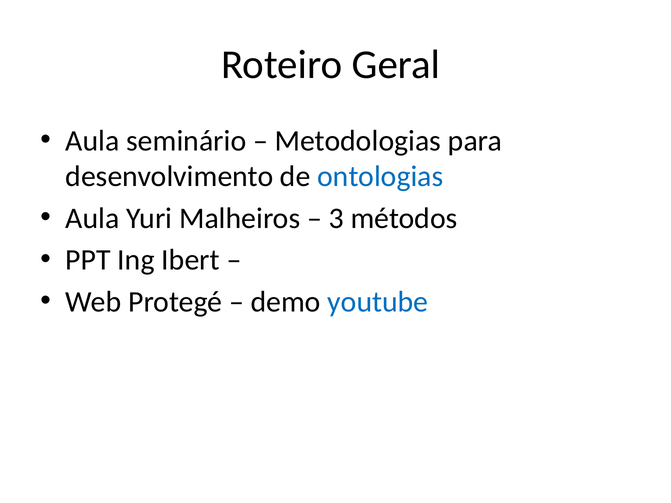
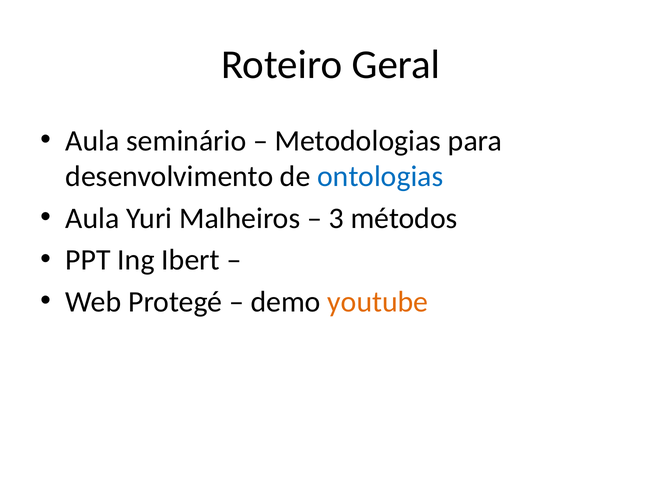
youtube colour: blue -> orange
